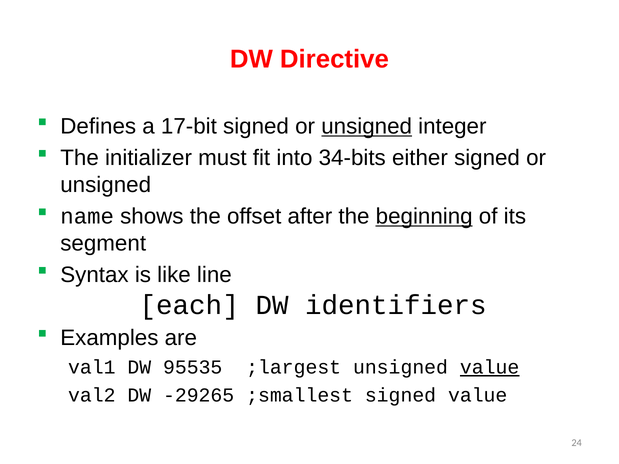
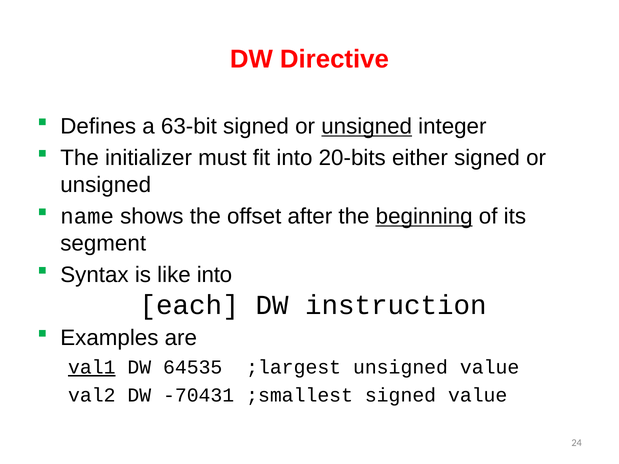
17-bit: 17-bit -> 63-bit
34-bits: 34-bits -> 20-bits
like line: line -> into
identifiers: identifiers -> instruction
val1 underline: none -> present
95535: 95535 -> 64535
value at (490, 367) underline: present -> none
-29265: -29265 -> -70431
